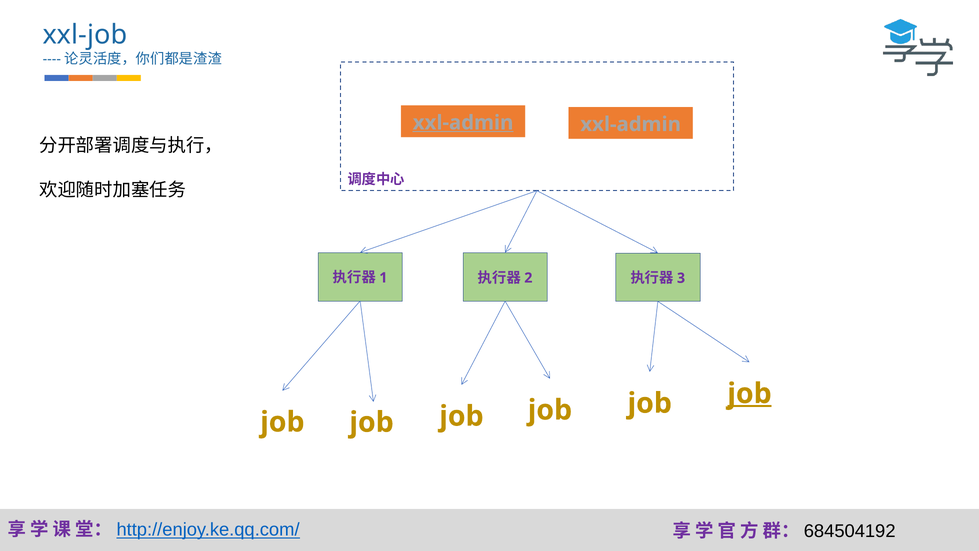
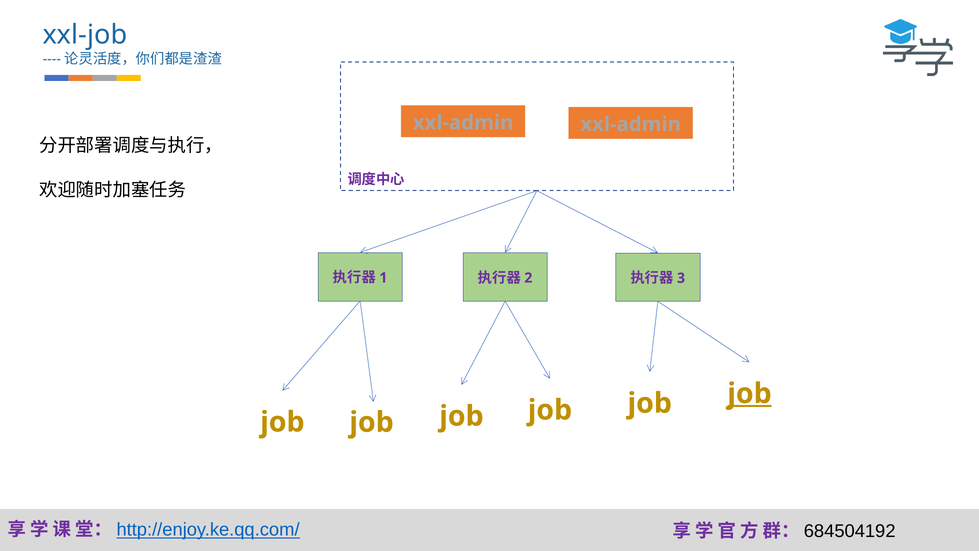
xxl-admin at (463, 123) underline: present -> none
